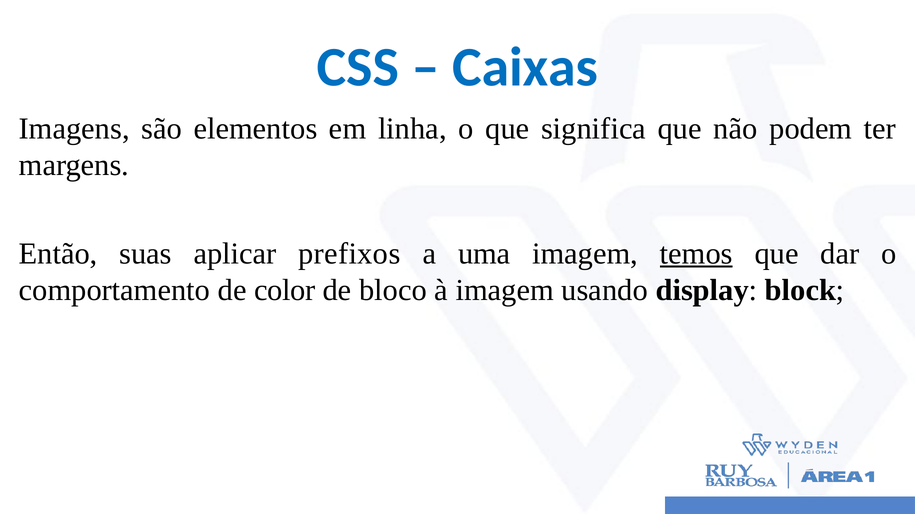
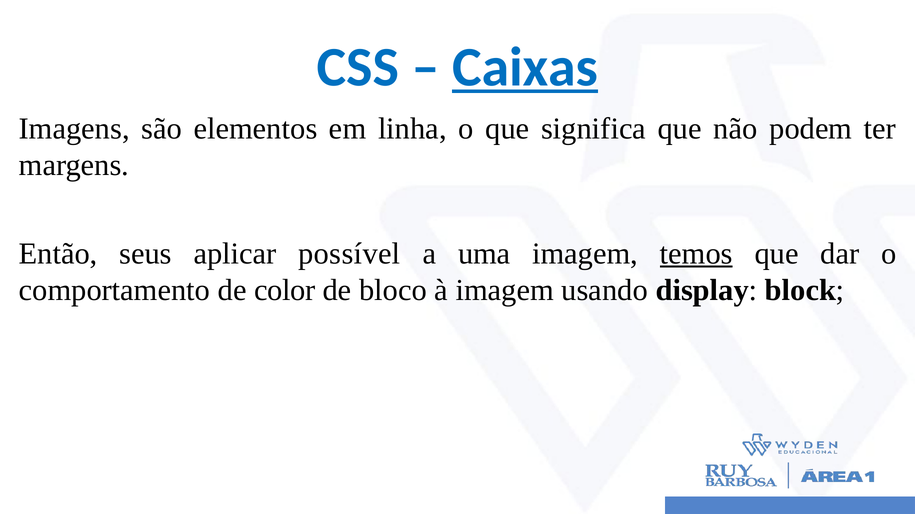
Caixas underline: none -> present
suas: suas -> seus
prefixos: prefixos -> possível
